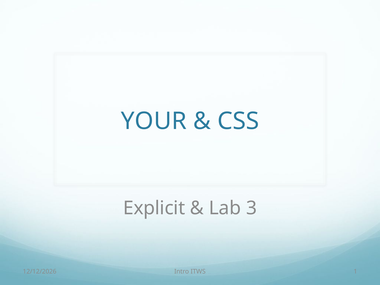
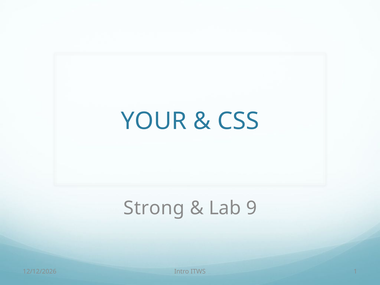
Explicit: Explicit -> Strong
3: 3 -> 9
